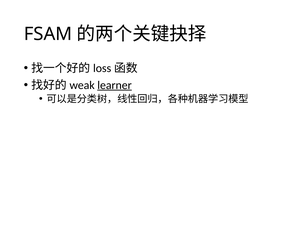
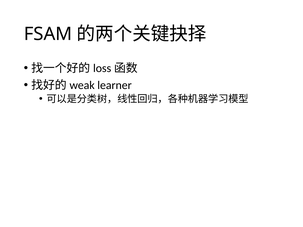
learner underline: present -> none
